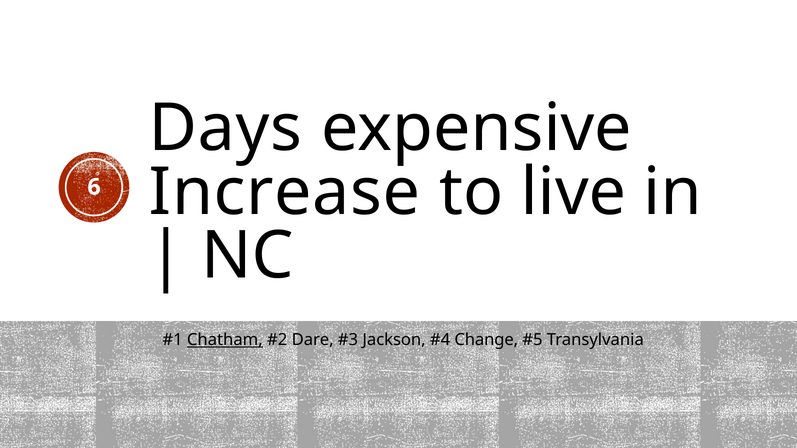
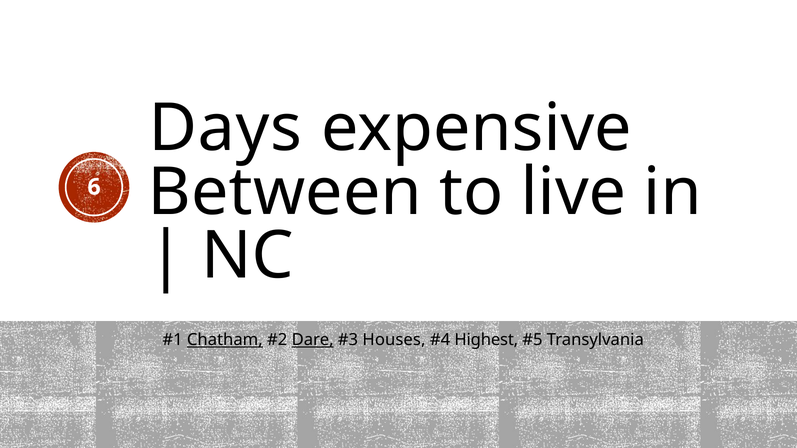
Increase: Increase -> Between
Dare underline: none -> present
Jackson: Jackson -> Houses
Change: Change -> Highest
